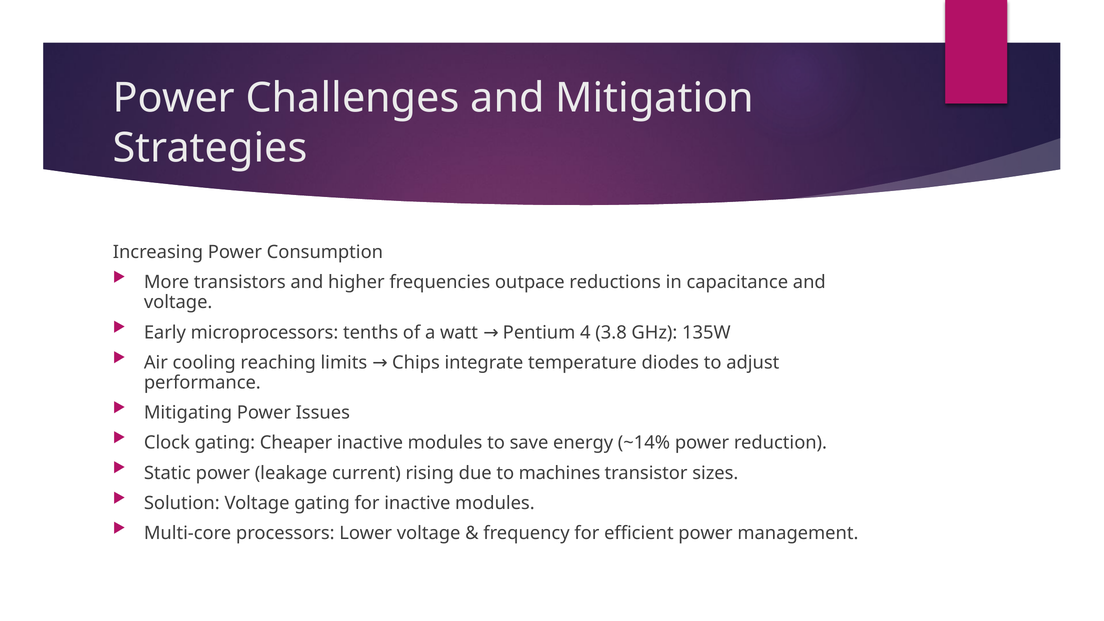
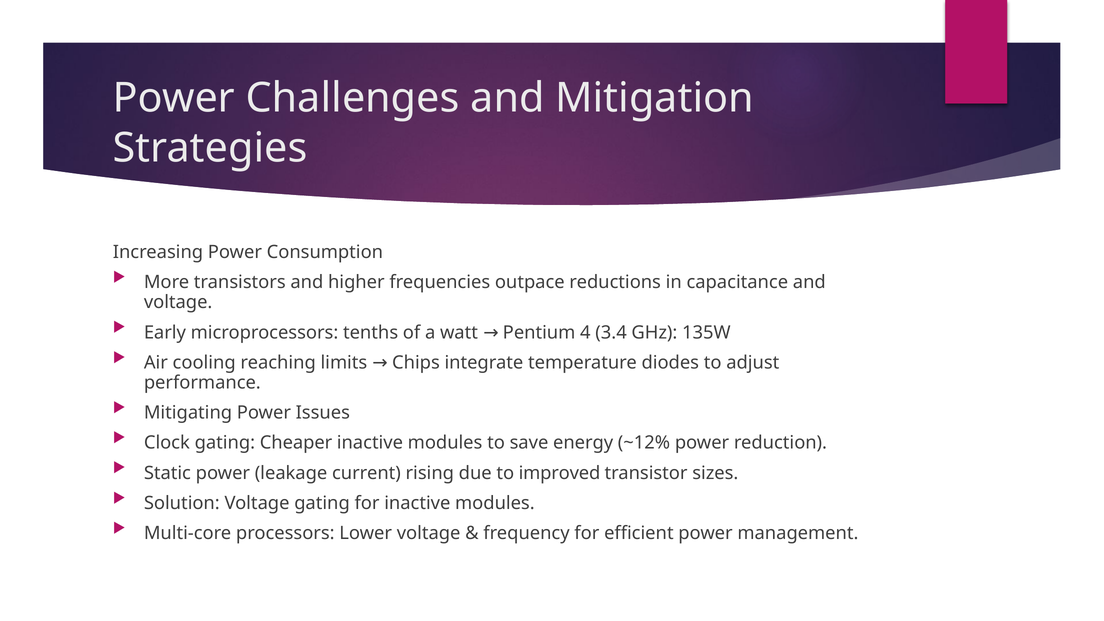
3.8: 3.8 -> 3.4
~14%: ~14% -> ~12%
machines: machines -> improved
